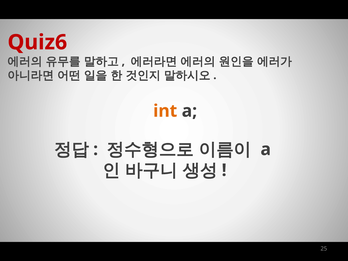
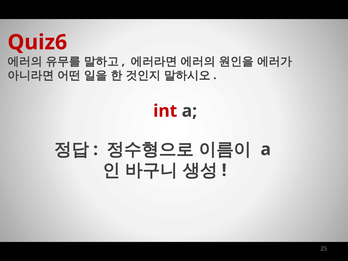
int colour: orange -> red
